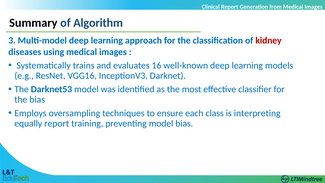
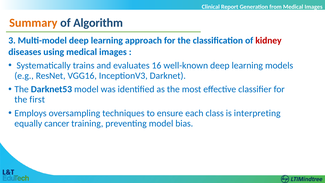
Summary colour: black -> orange
the bias: bias -> first
equally report: report -> cancer
